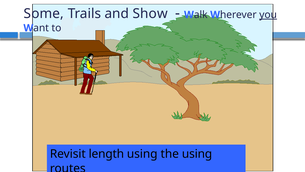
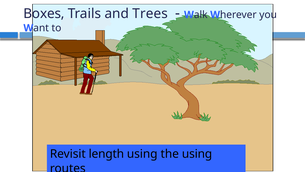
Some: Some -> Boxes
Show: Show -> Trees
you underline: present -> none
